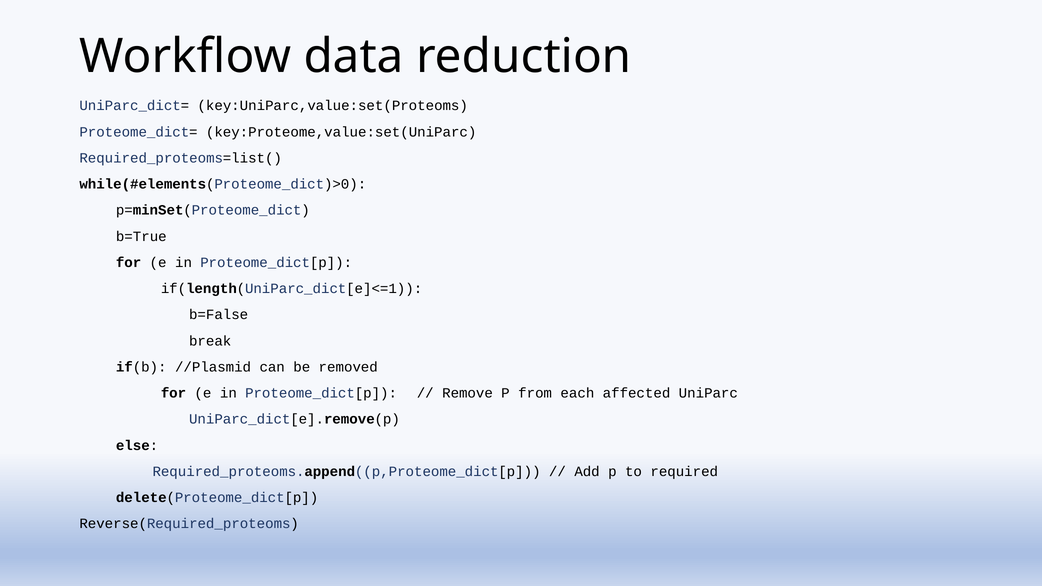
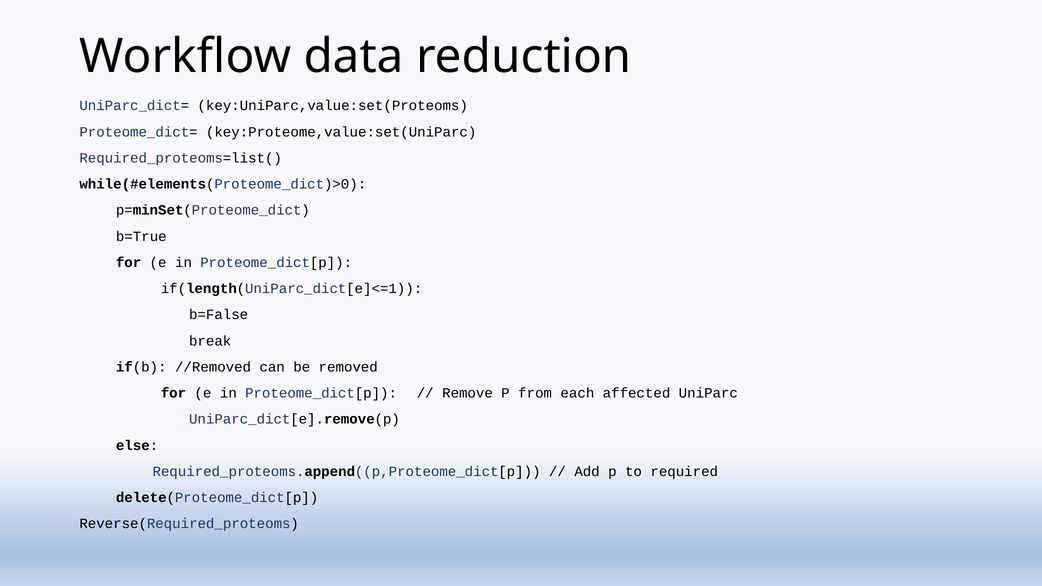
//Plasmid: //Plasmid -> //Removed
